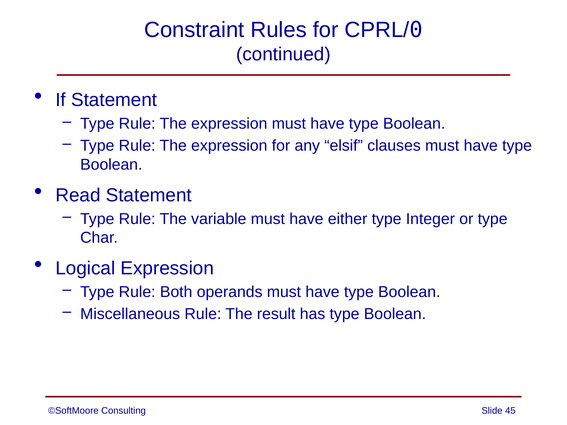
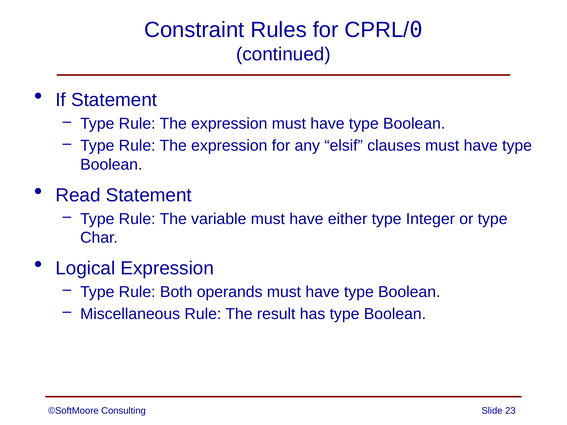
45: 45 -> 23
